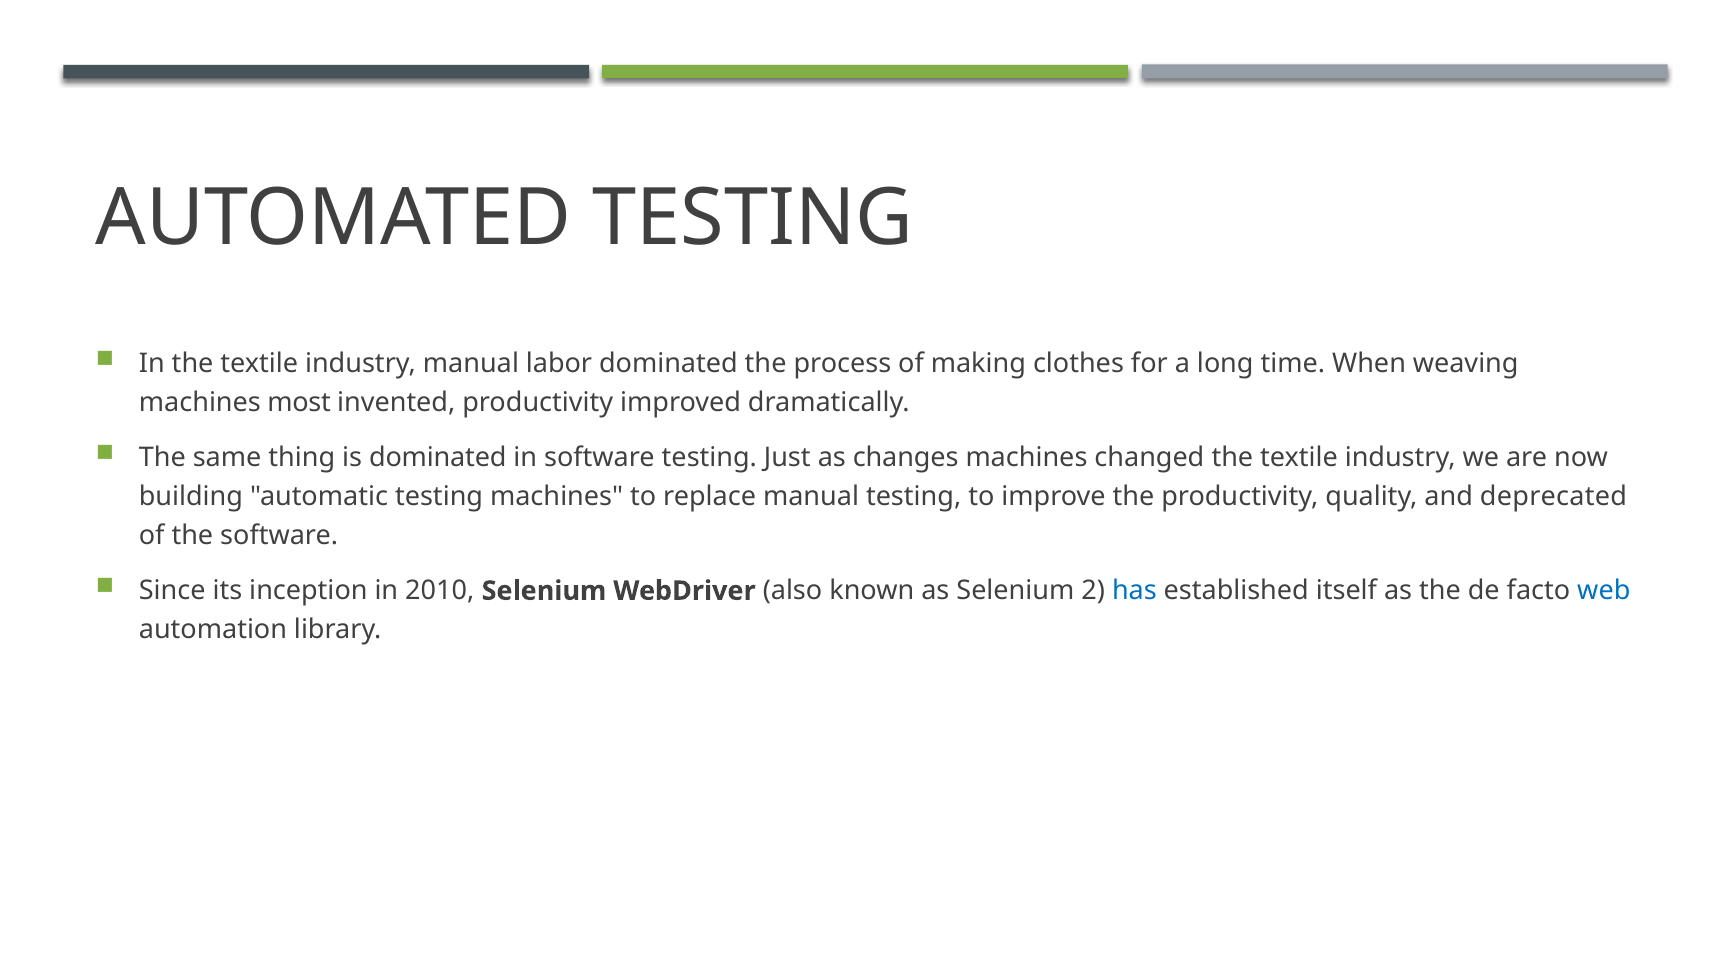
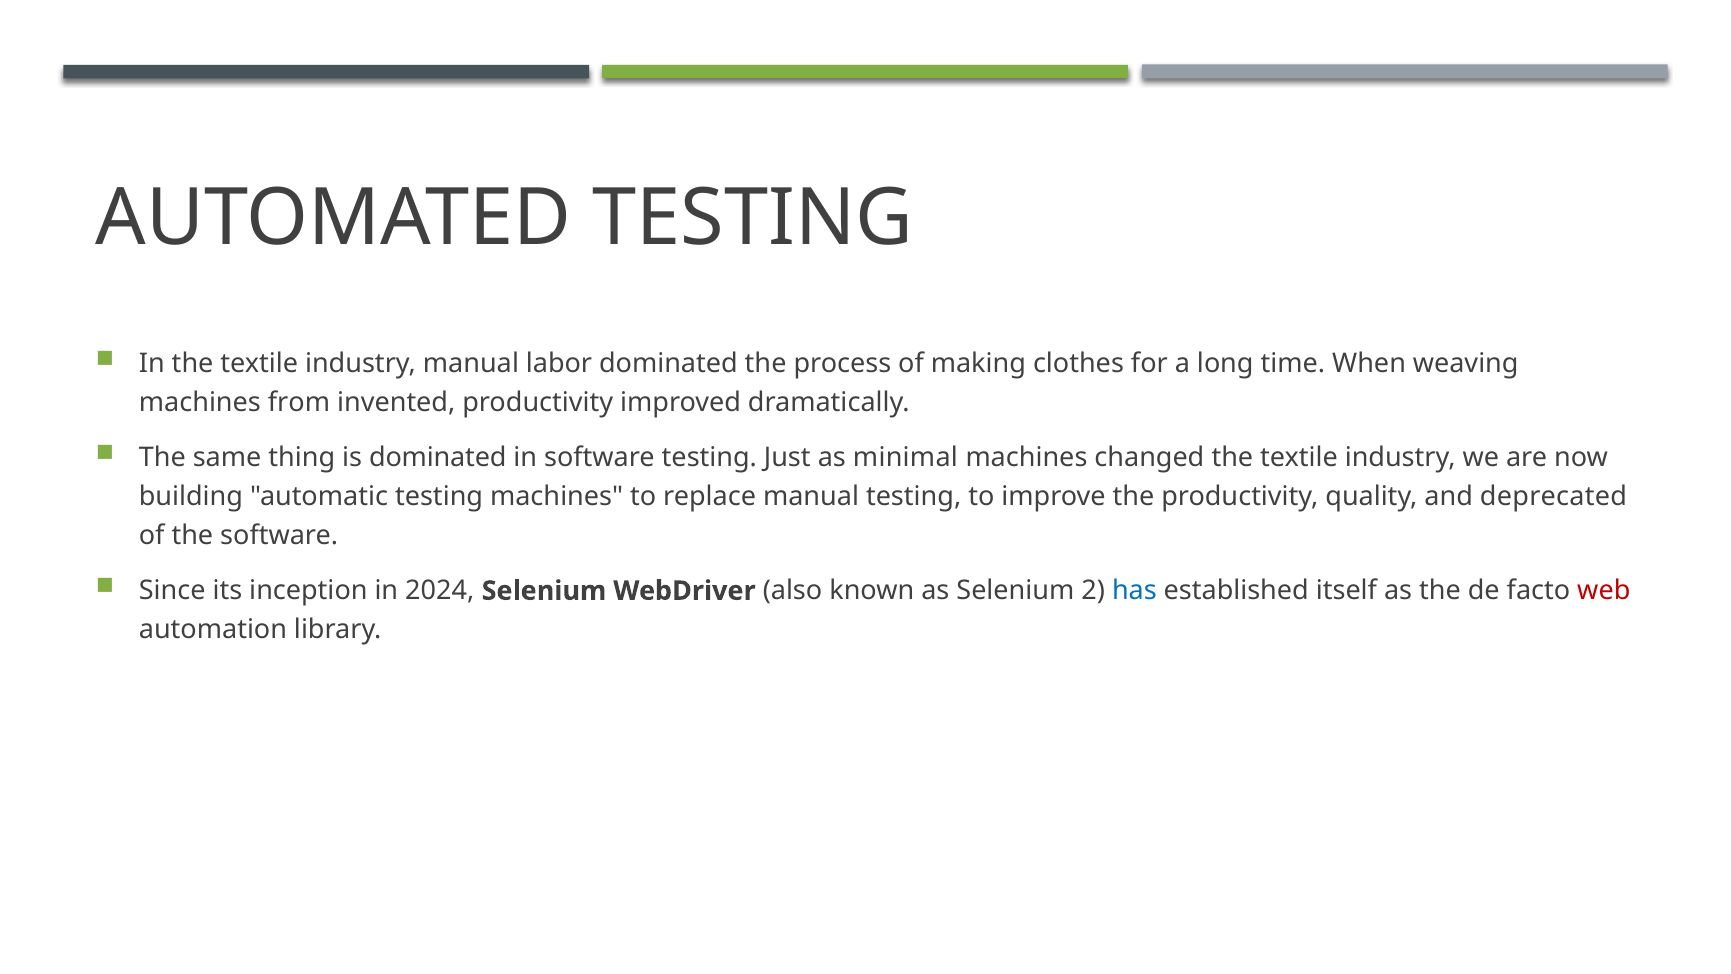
most: most -> from
changes: changes -> minimal
2010: 2010 -> 2024
web colour: blue -> red
